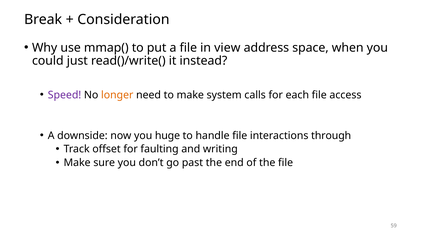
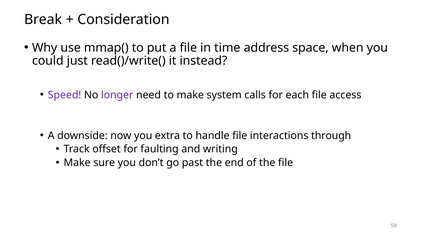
view: view -> time
longer colour: orange -> purple
huge: huge -> extra
